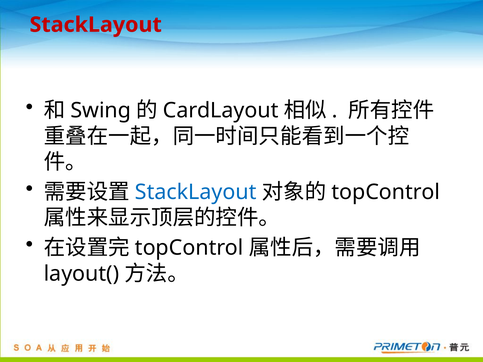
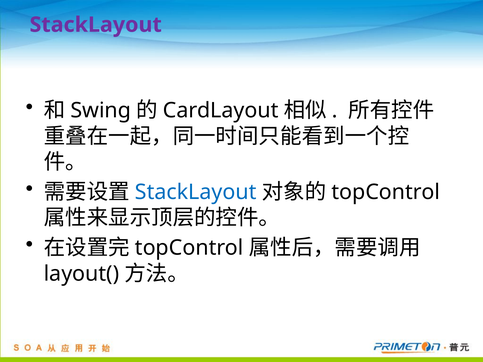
StackLayout at (96, 25) colour: red -> purple
